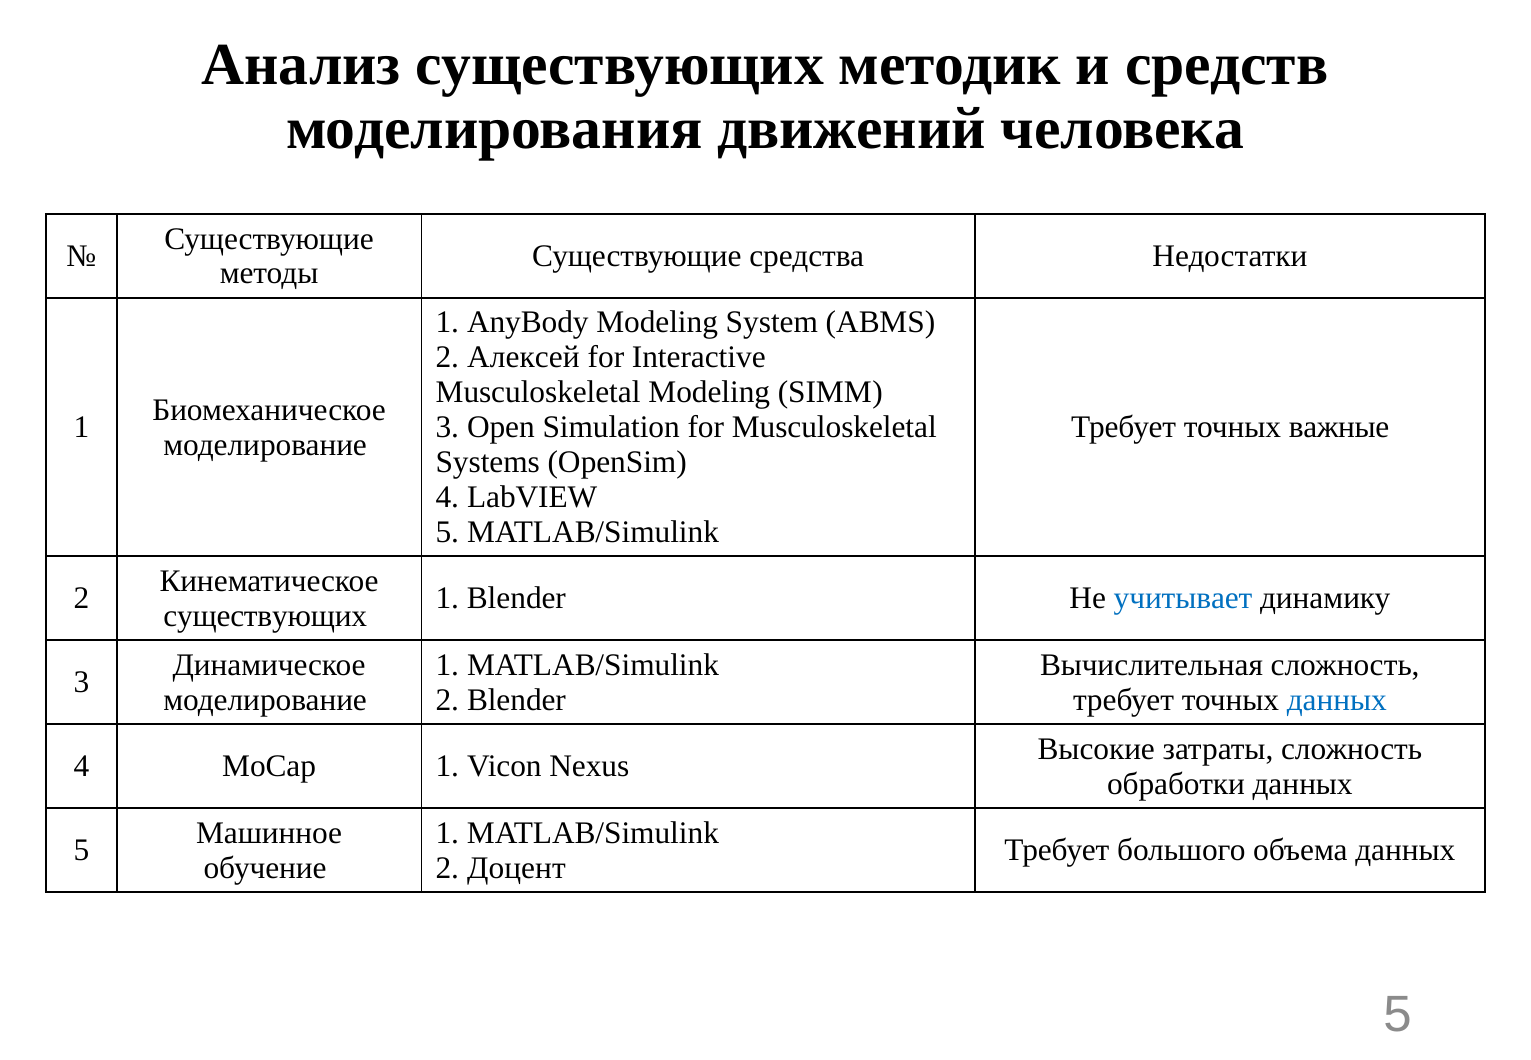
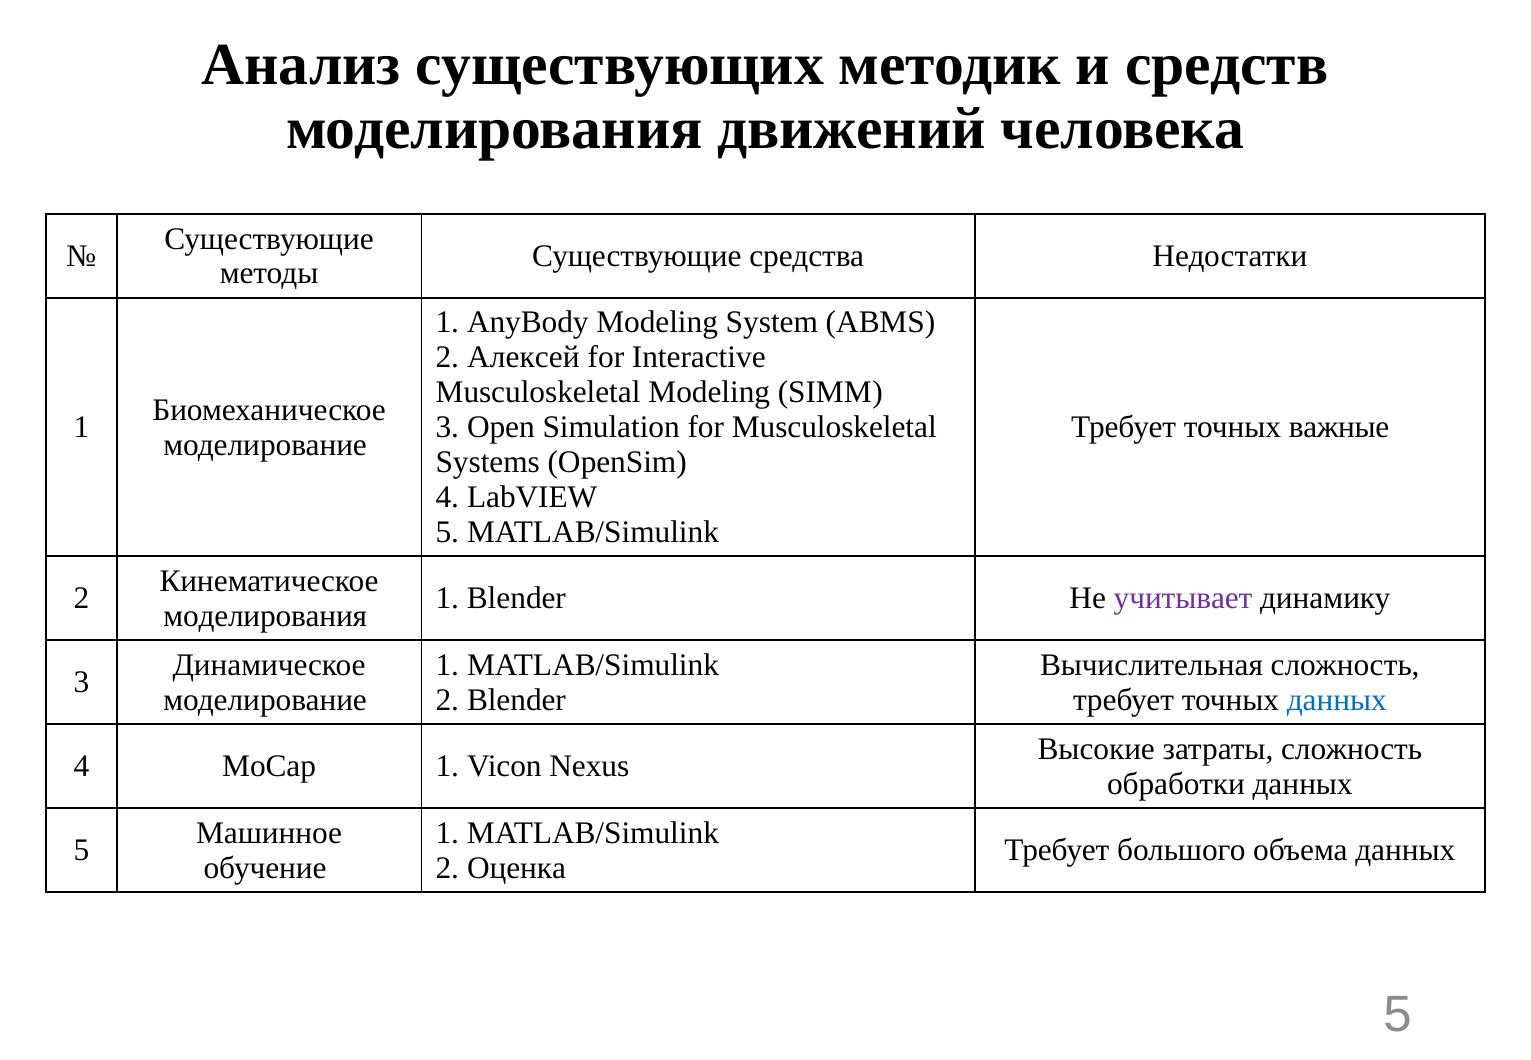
учитывает colour: blue -> purple
существующих at (265, 616): существующих -> моделирования
Доцент: Доцент -> Оценка
